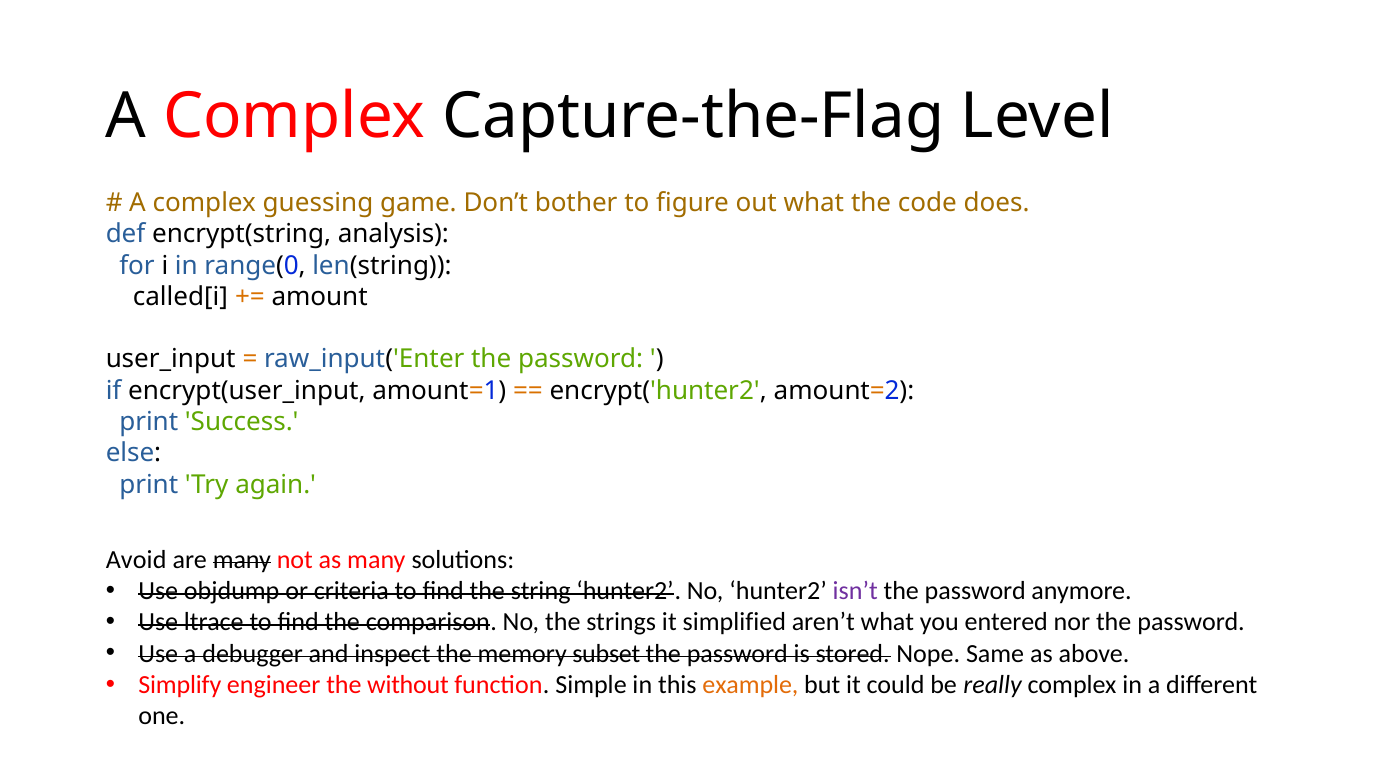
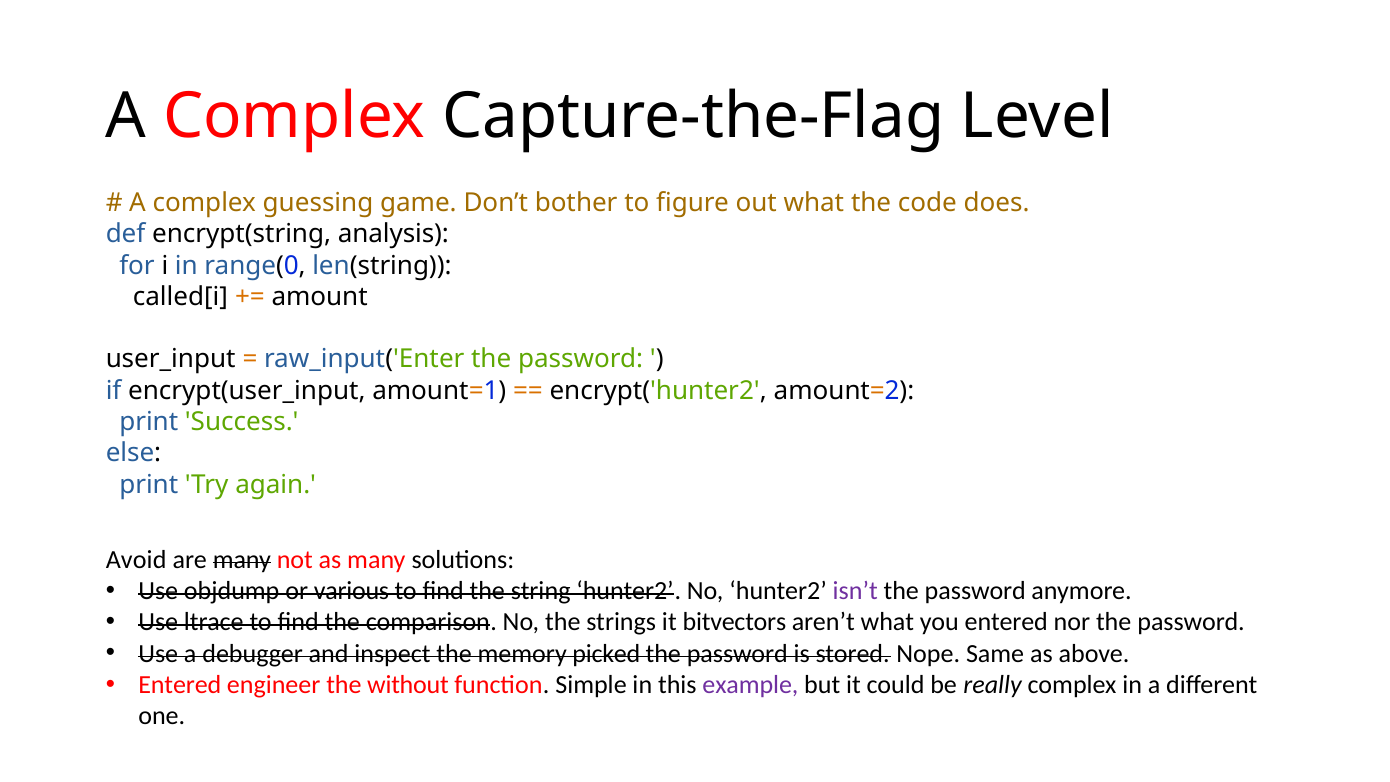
criteria: criteria -> various
simplified: simplified -> bitvectors
subset: subset -> picked
Simplify at (180, 685): Simplify -> Entered
example colour: orange -> purple
